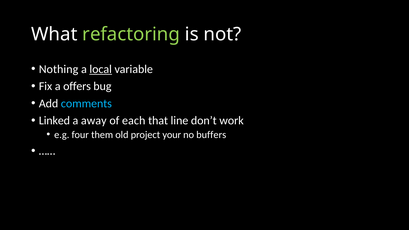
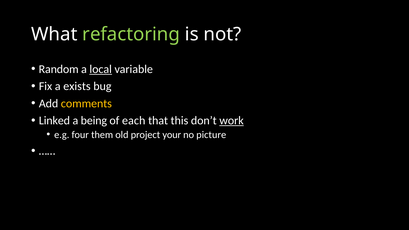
Nothing: Nothing -> Random
offers: offers -> exists
comments colour: light blue -> yellow
away: away -> being
line: line -> this
work underline: none -> present
buffers: buffers -> picture
